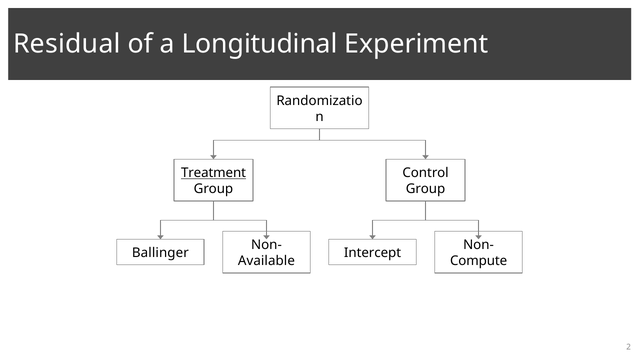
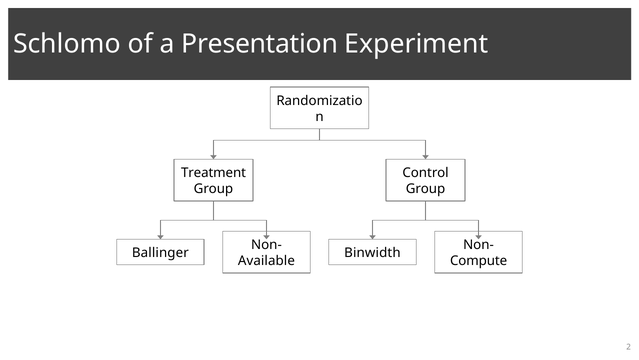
Residual: Residual -> Schlomo
Longitudinal: Longitudinal -> Presentation
Treatment underline: present -> none
Intercept: Intercept -> Binwidth
